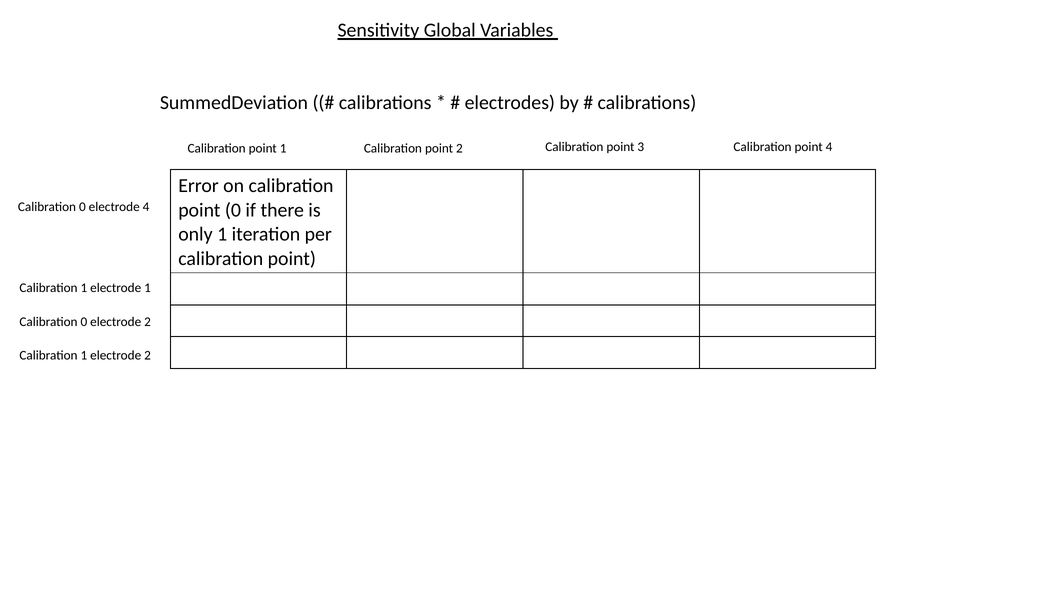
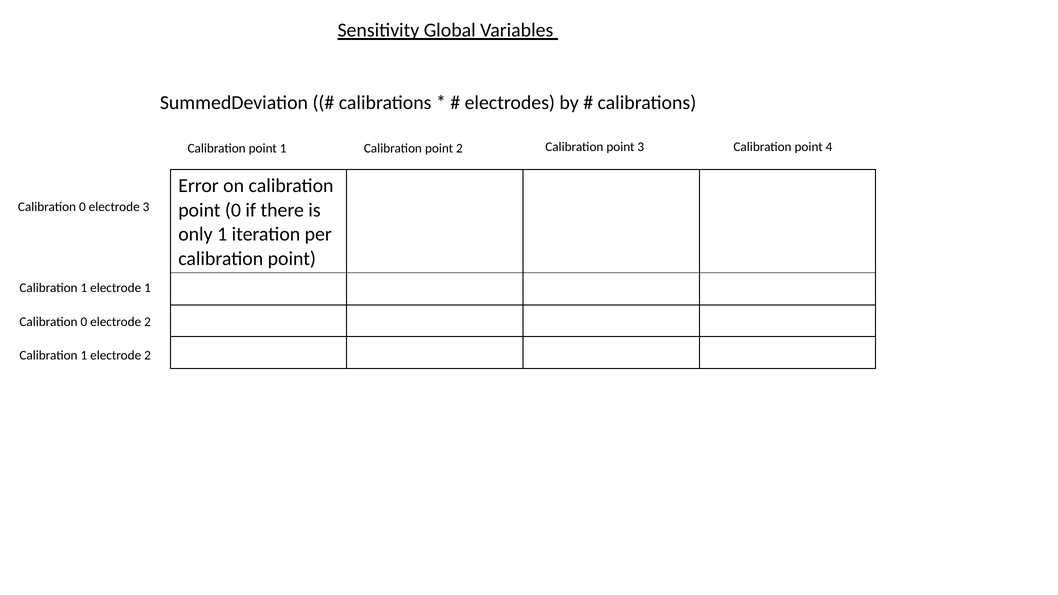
electrode 4: 4 -> 3
